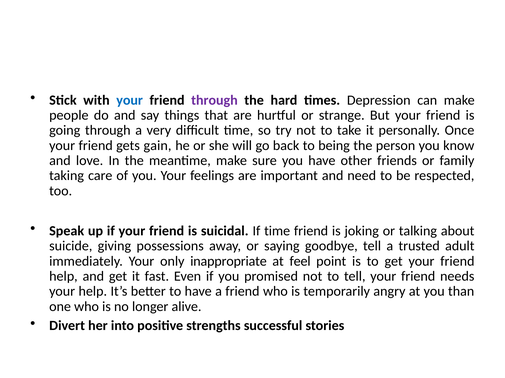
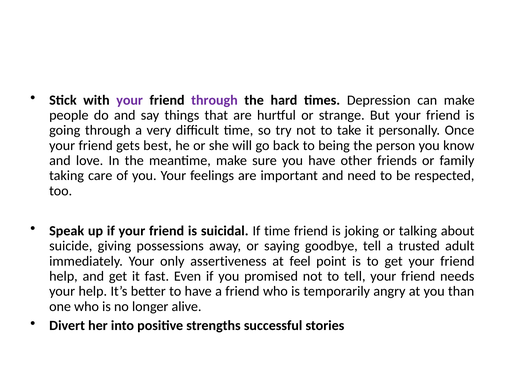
your at (130, 100) colour: blue -> purple
gain: gain -> best
inappropriate: inappropriate -> assertiveness
